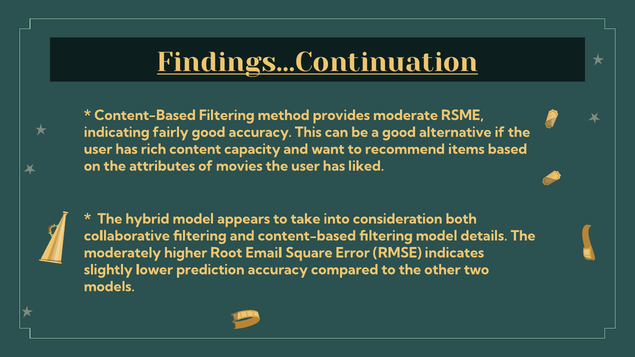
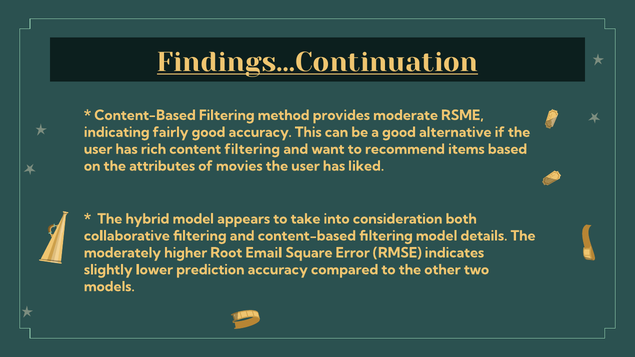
content capacity: capacity -> filtering
